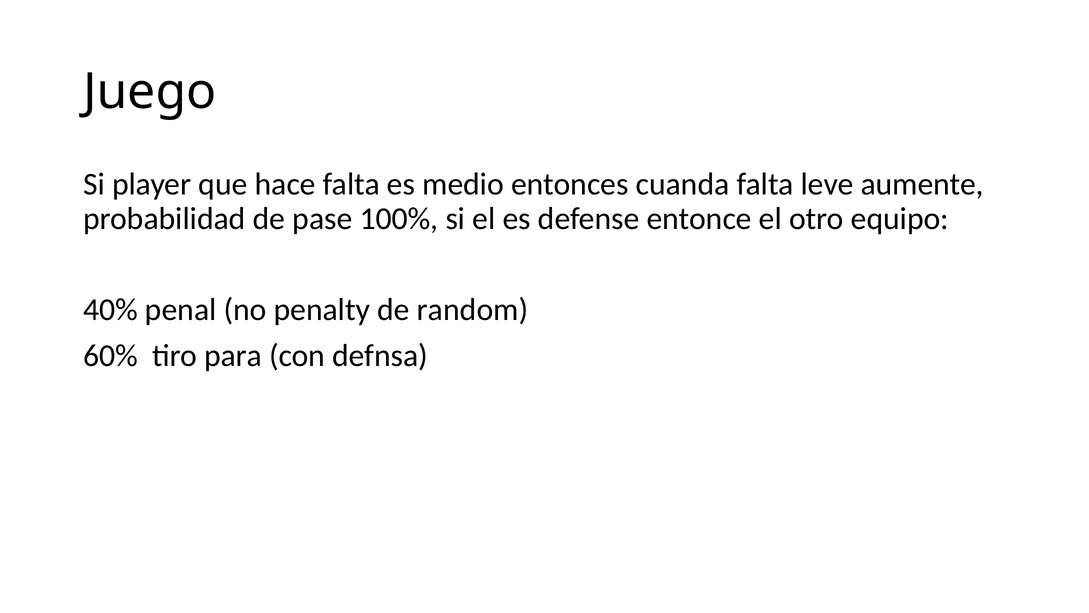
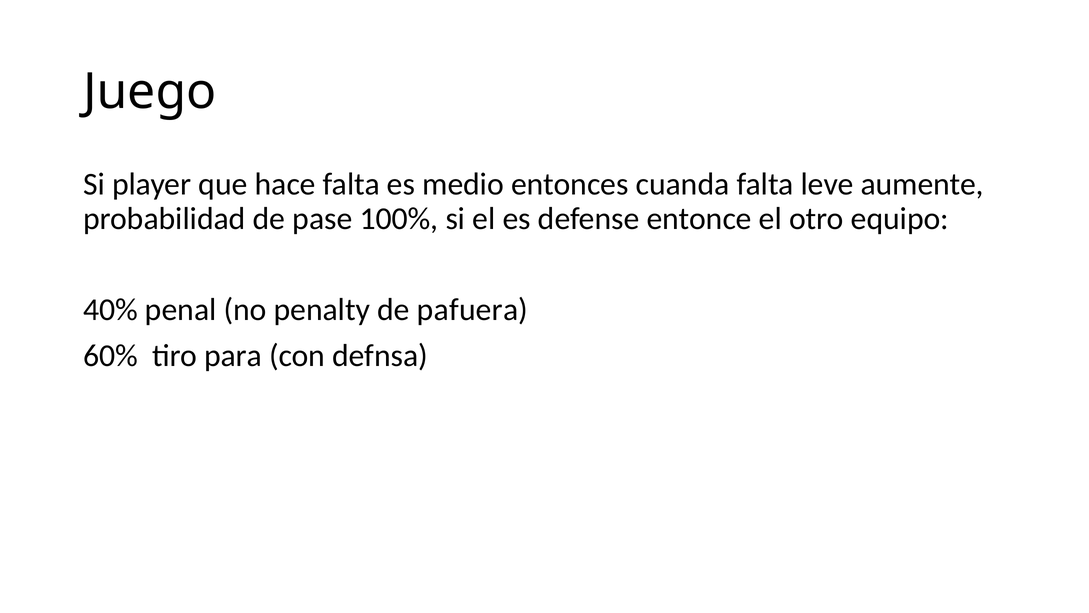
random: random -> pafuera
